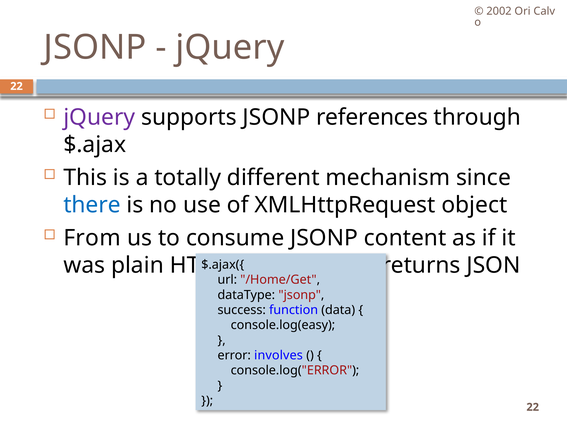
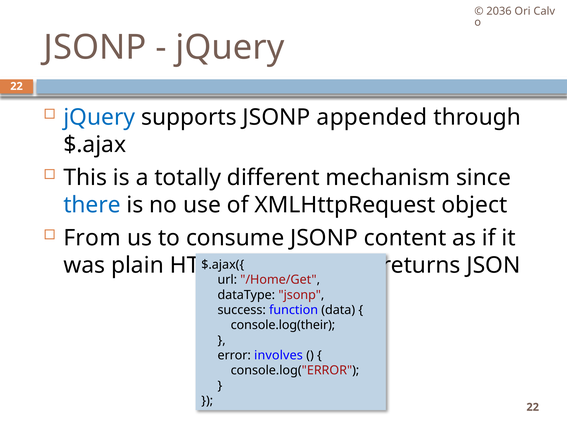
2002: 2002 -> 2036
jQuery at (99, 117) colour: purple -> blue
references: references -> appended
console.log(easy: console.log(easy -> console.log(their
